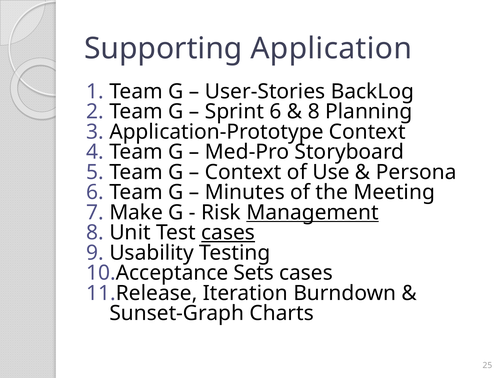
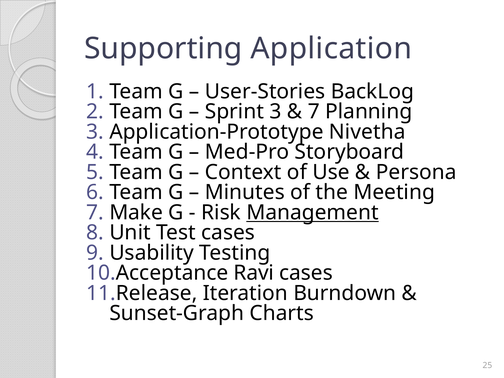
Sprint 6: 6 -> 3
8 at (314, 112): 8 -> 7
Application-Prototype Context: Context -> Nivetha
cases at (228, 233) underline: present -> none
Sets: Sets -> Ravi
